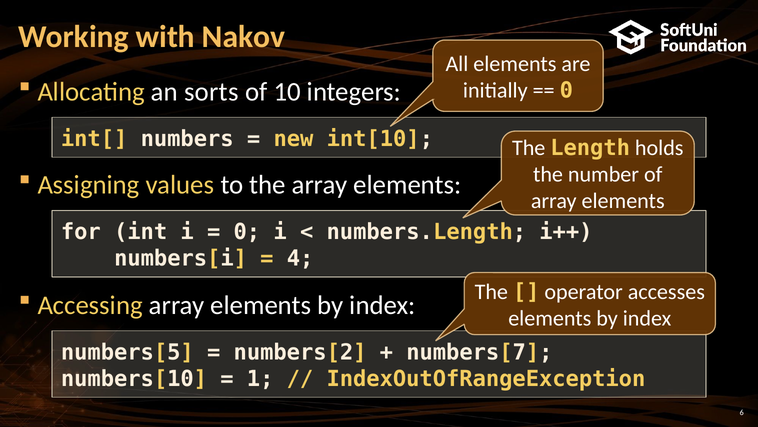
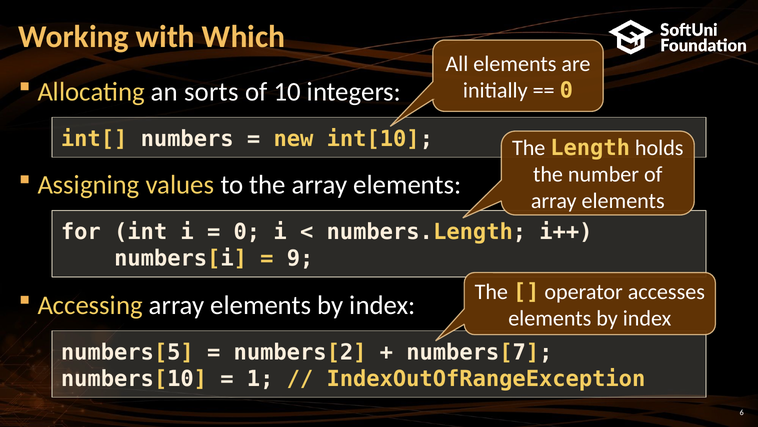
Nakov: Nakov -> Which
4: 4 -> 9
